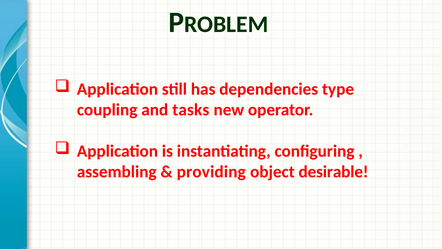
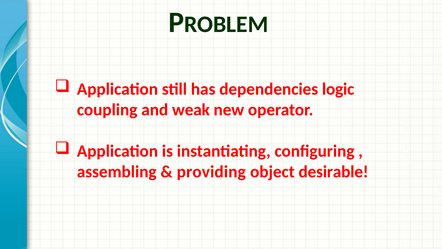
type: type -> logic
tasks: tasks -> weak
